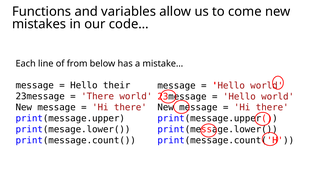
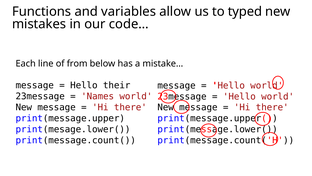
come: come -> typed
There at (98, 96): There -> Names
